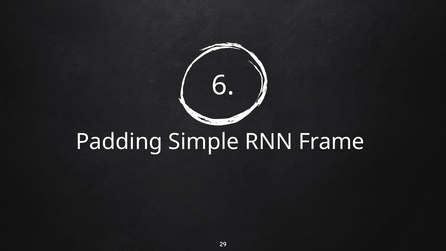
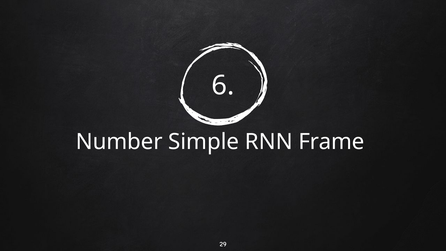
Padding: Padding -> Number
